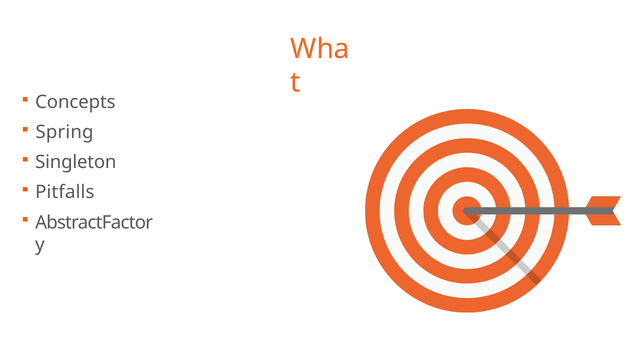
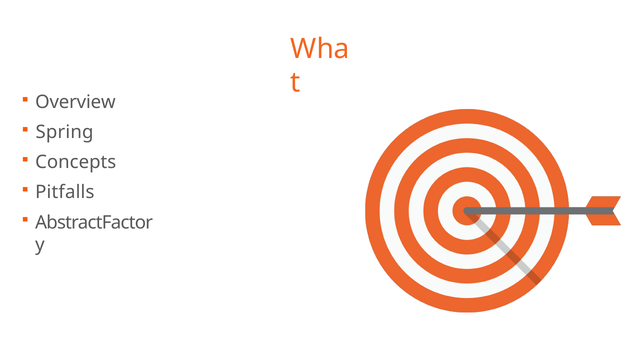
Concepts: Concepts -> Overview
Singleton: Singleton -> Concepts
